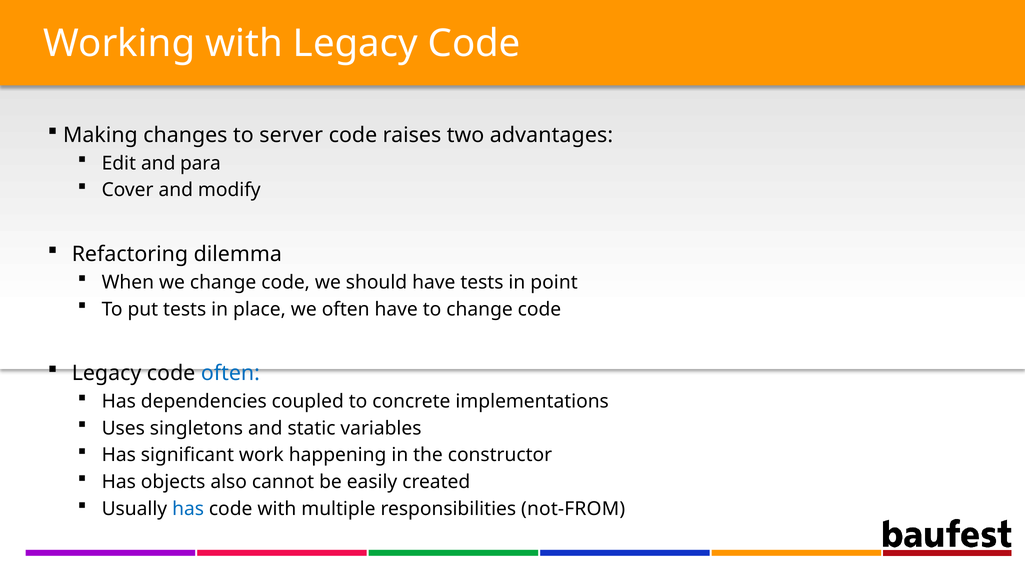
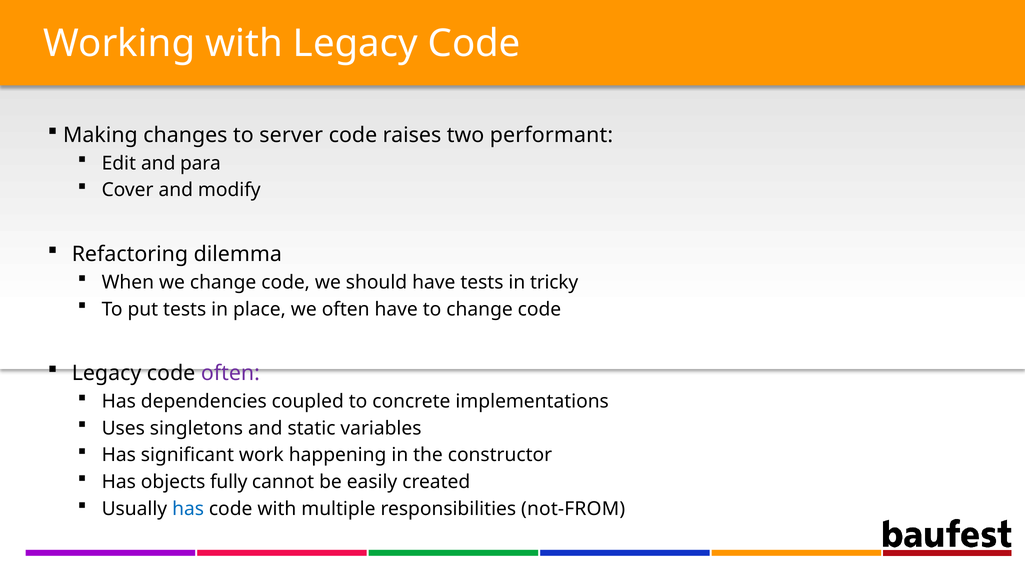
advantages: advantages -> performant
point: point -> tricky
often at (230, 374) colour: blue -> purple
also: also -> fully
